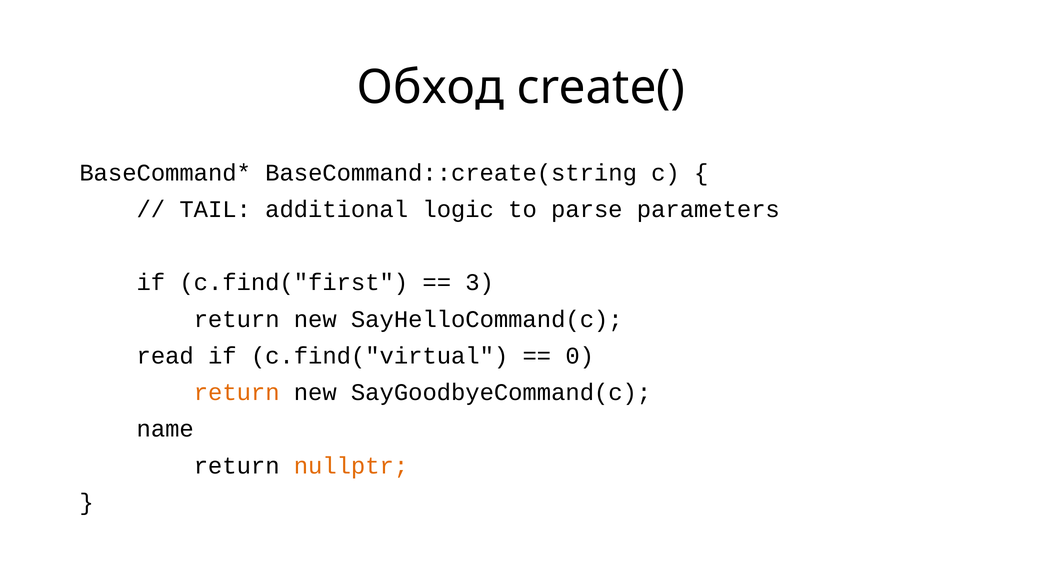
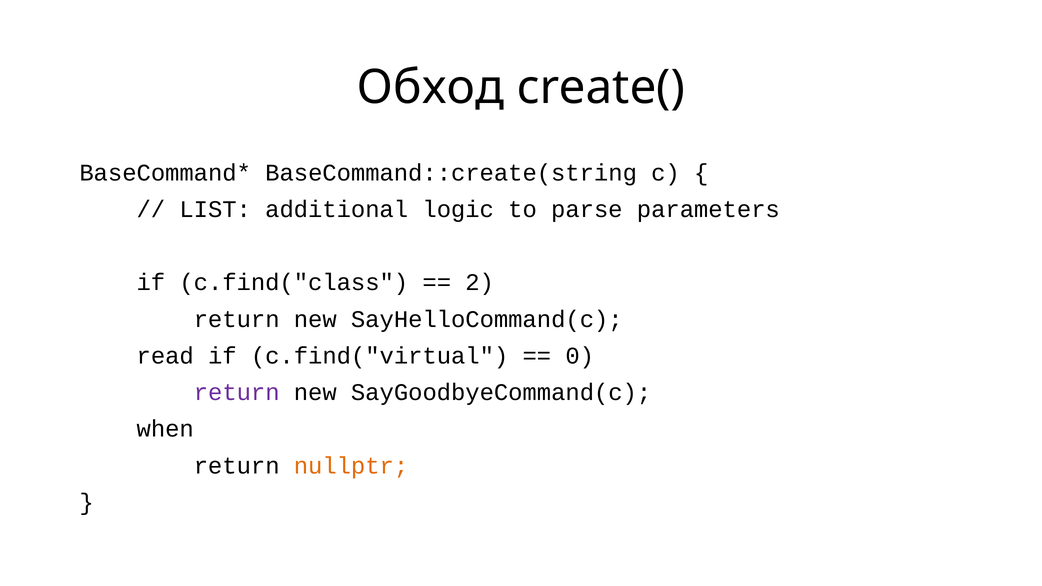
TAIL: TAIL -> LIST
c.find("first: c.find("first -> c.find("class
3: 3 -> 2
return at (237, 392) colour: orange -> purple
name: name -> when
